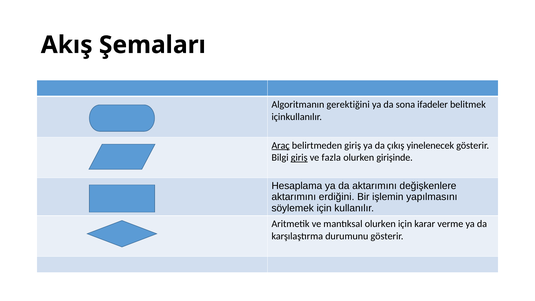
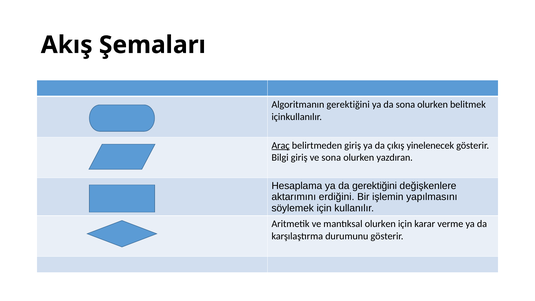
da sona ifadeler: ifadeler -> olurken
giriş at (299, 158) underline: present -> none
ve fazla: fazla -> sona
girişinde: girişinde -> yazdıran
da aktarımını: aktarımını -> gerektiğini
